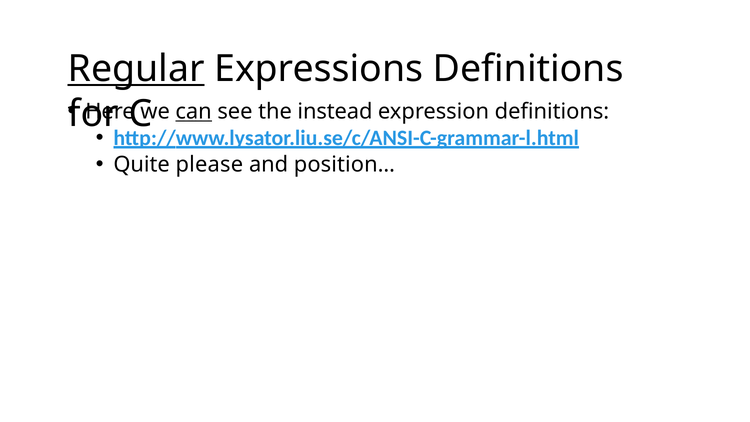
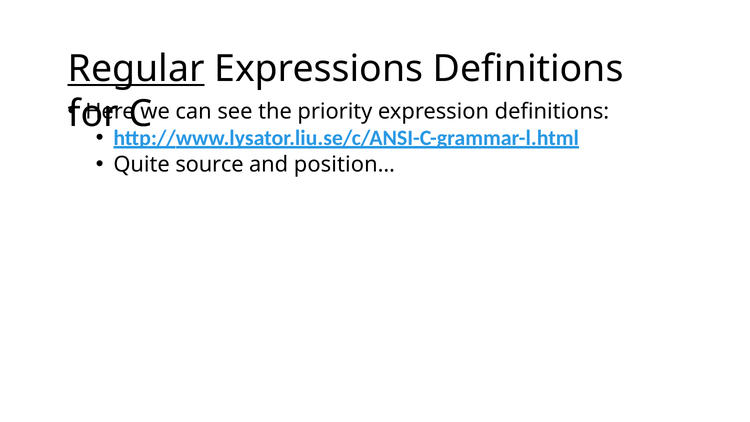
can underline: present -> none
instead: instead -> priority
please: please -> source
